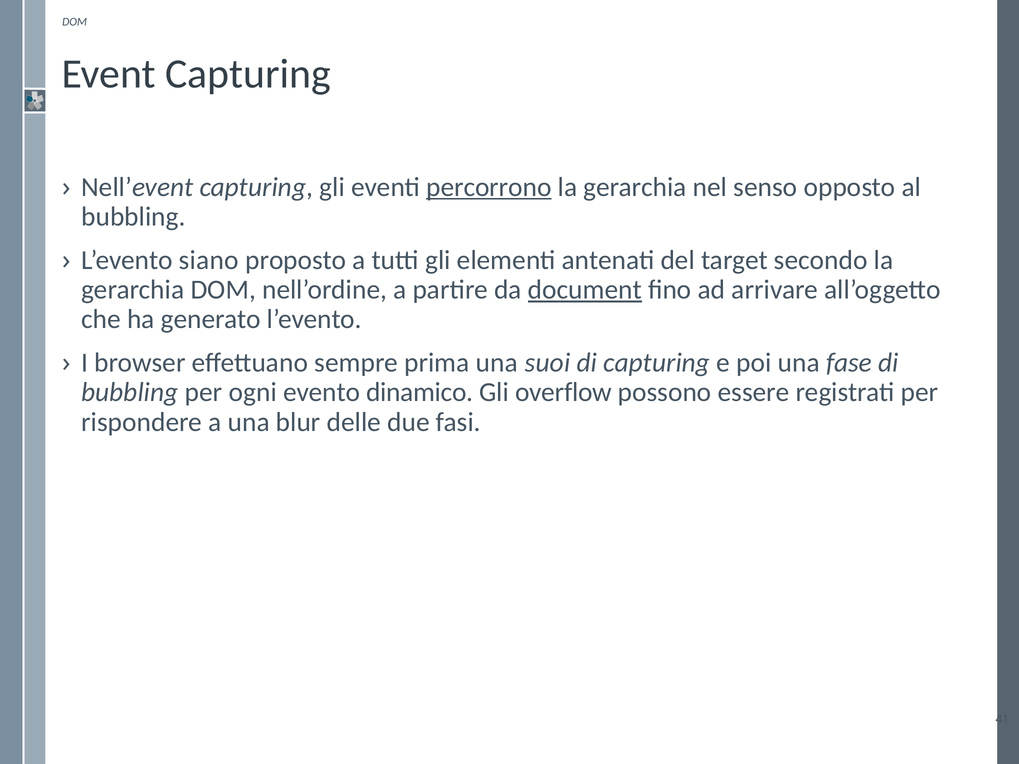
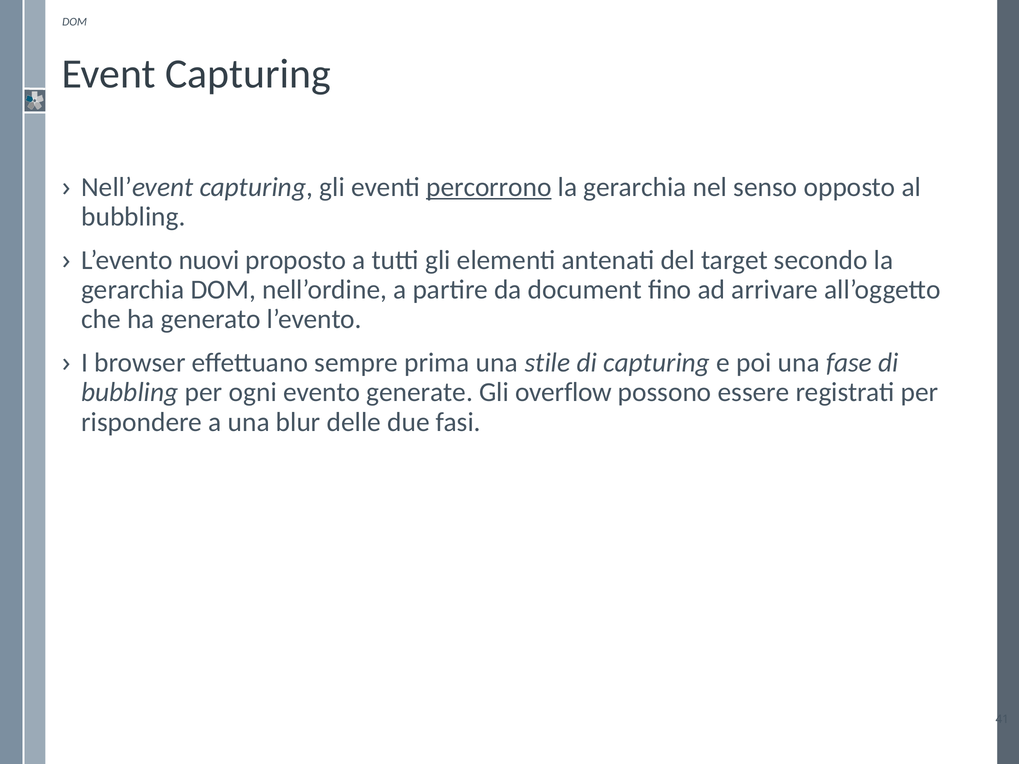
siano: siano -> nuovi
document underline: present -> none
suoi: suoi -> stile
dinamico: dinamico -> generate
